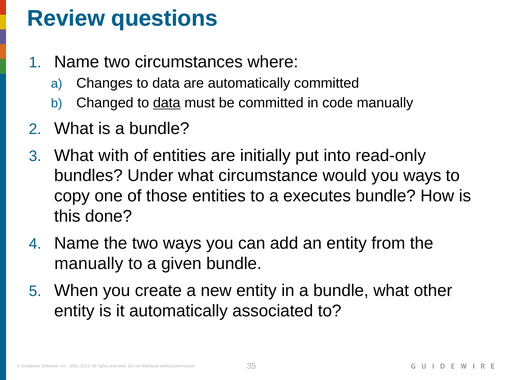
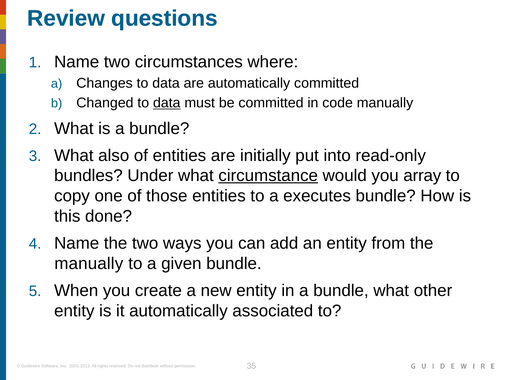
with: with -> also
circumstance underline: none -> present
you ways: ways -> array
